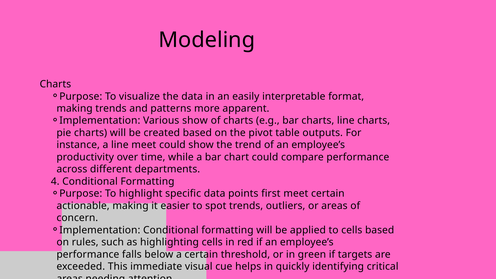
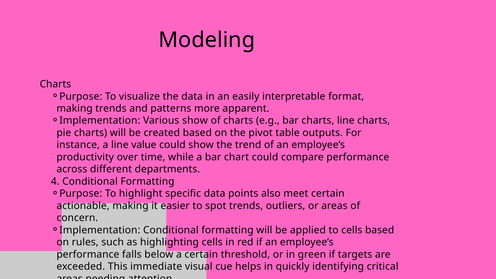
line meet: meet -> value
first: first -> also
